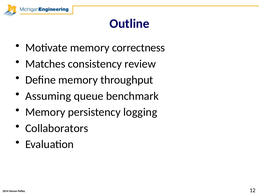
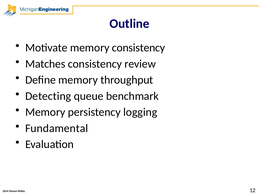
memory correctness: correctness -> consistency
Assuming: Assuming -> Detecting
Collaborators: Collaborators -> Fundamental
